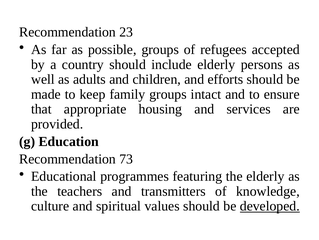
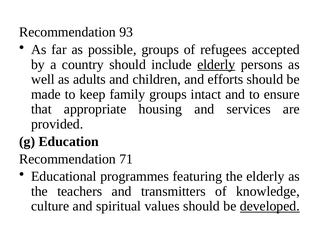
23: 23 -> 93
elderly at (216, 64) underline: none -> present
73: 73 -> 71
